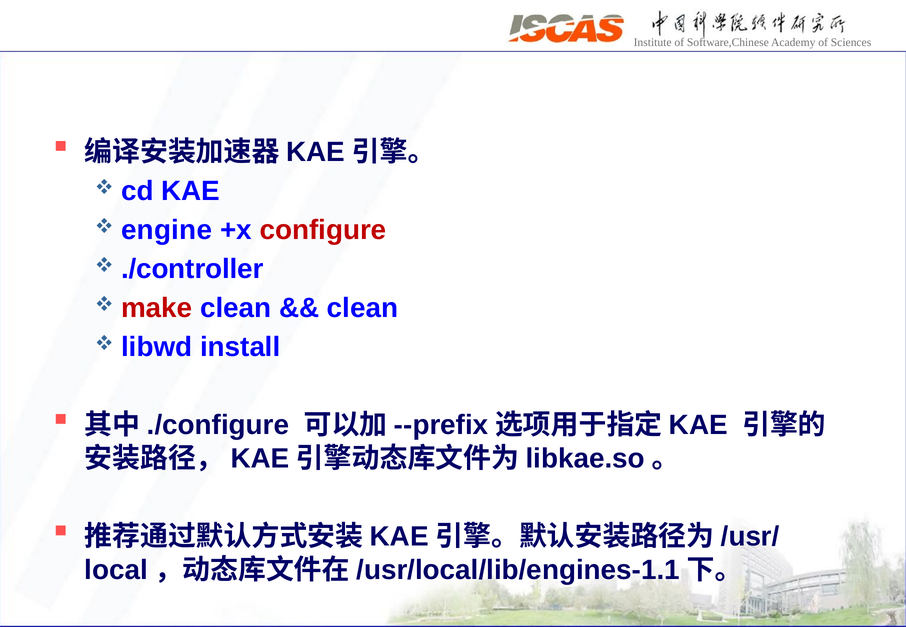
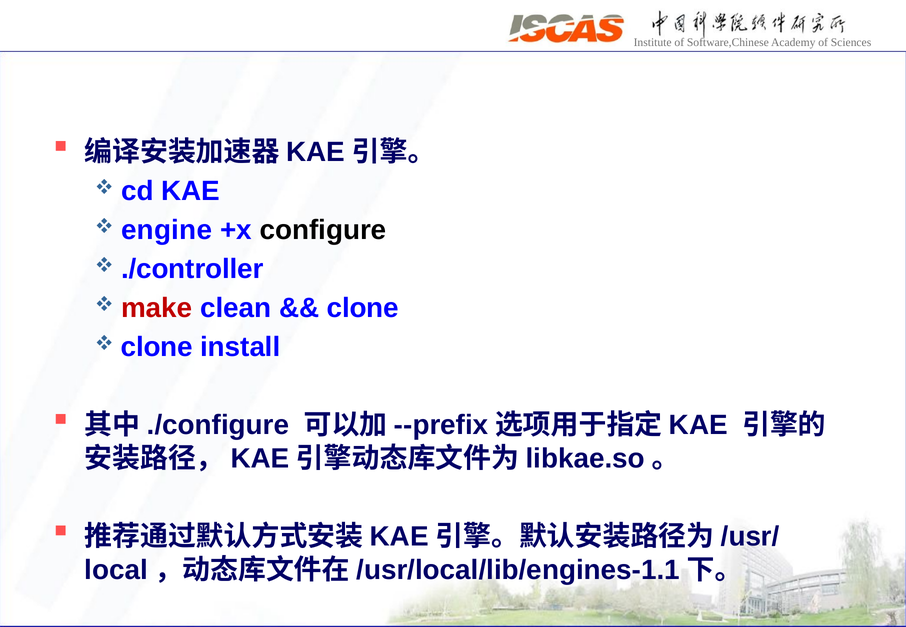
configure colour: red -> black
clean at (363, 308): clean -> clone
libwd at (157, 347): libwd -> clone
